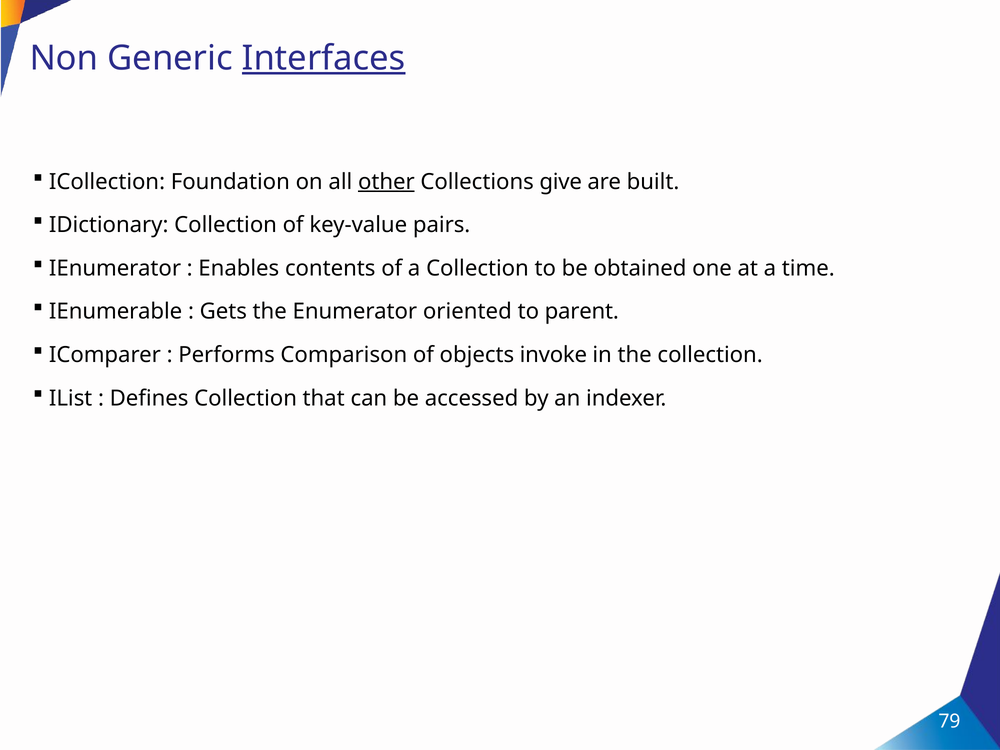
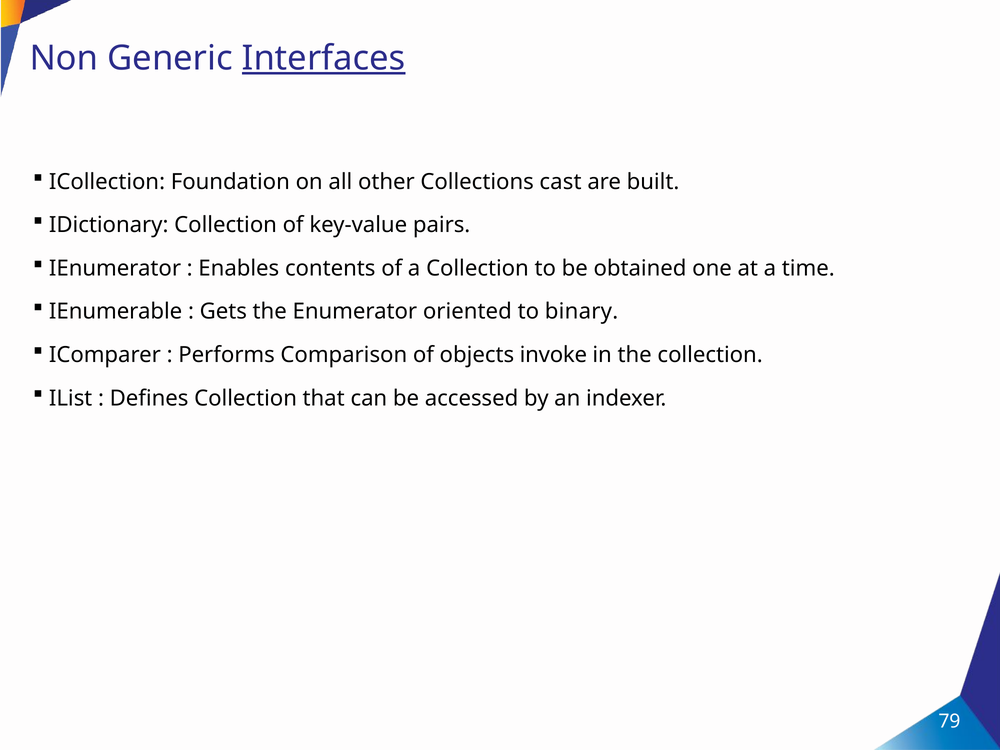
other underline: present -> none
give: give -> cast
parent: parent -> binary
